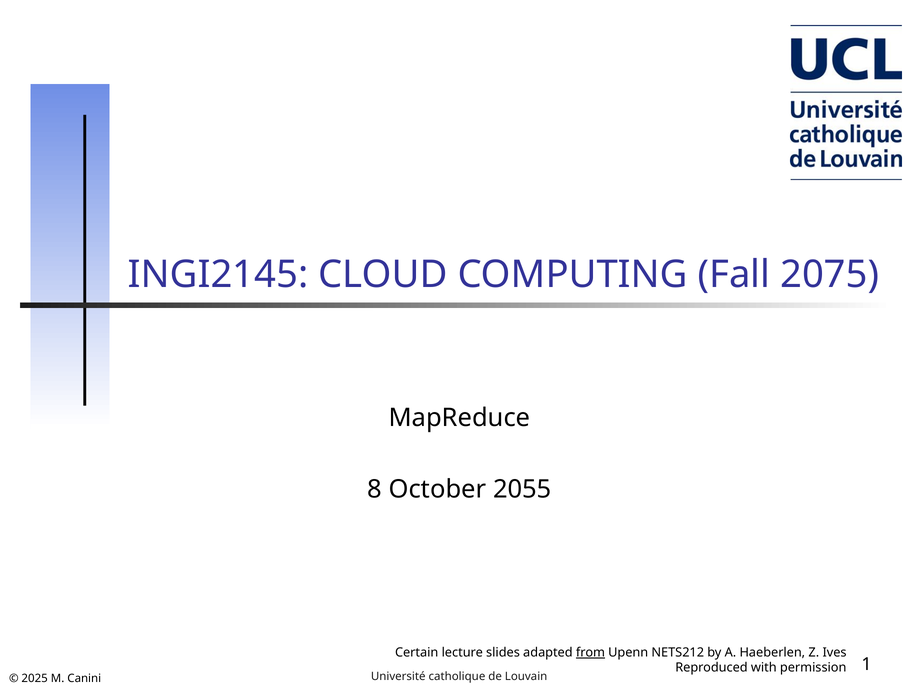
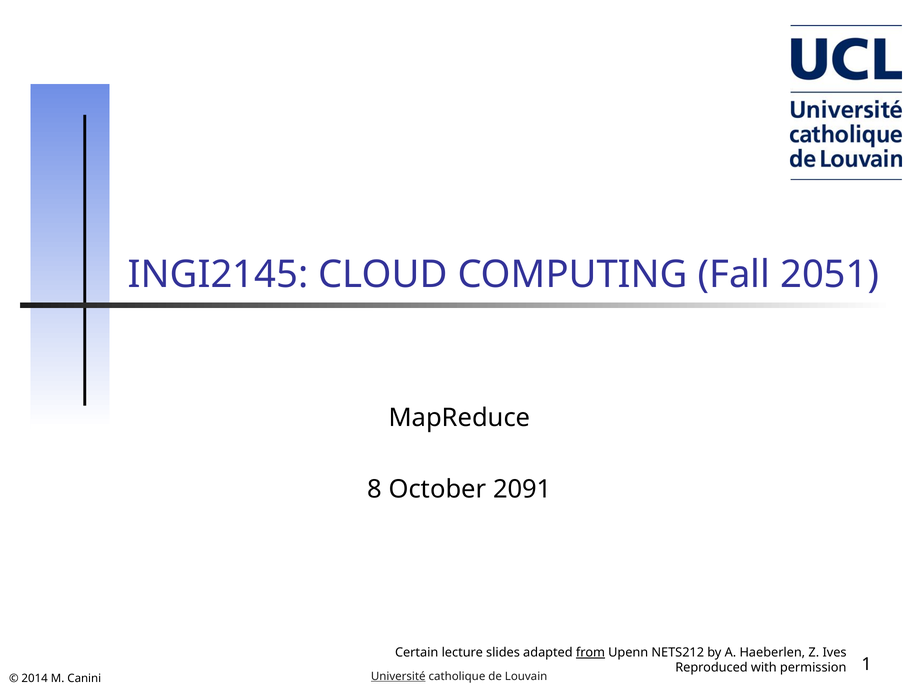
2075: 2075 -> 2051
2055: 2055 -> 2091
Université underline: none -> present
2025: 2025 -> 2014
